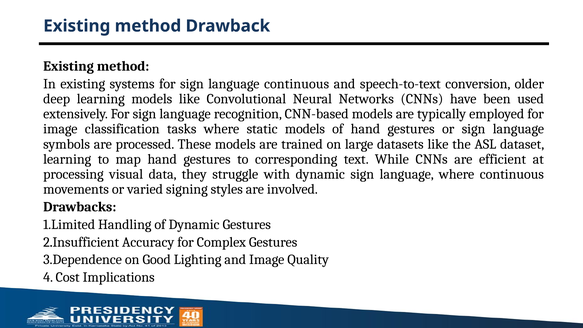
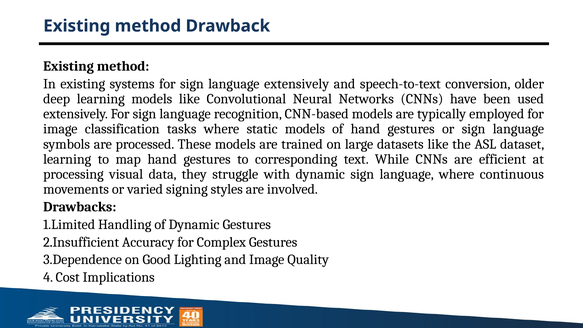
language continuous: continuous -> extensively
